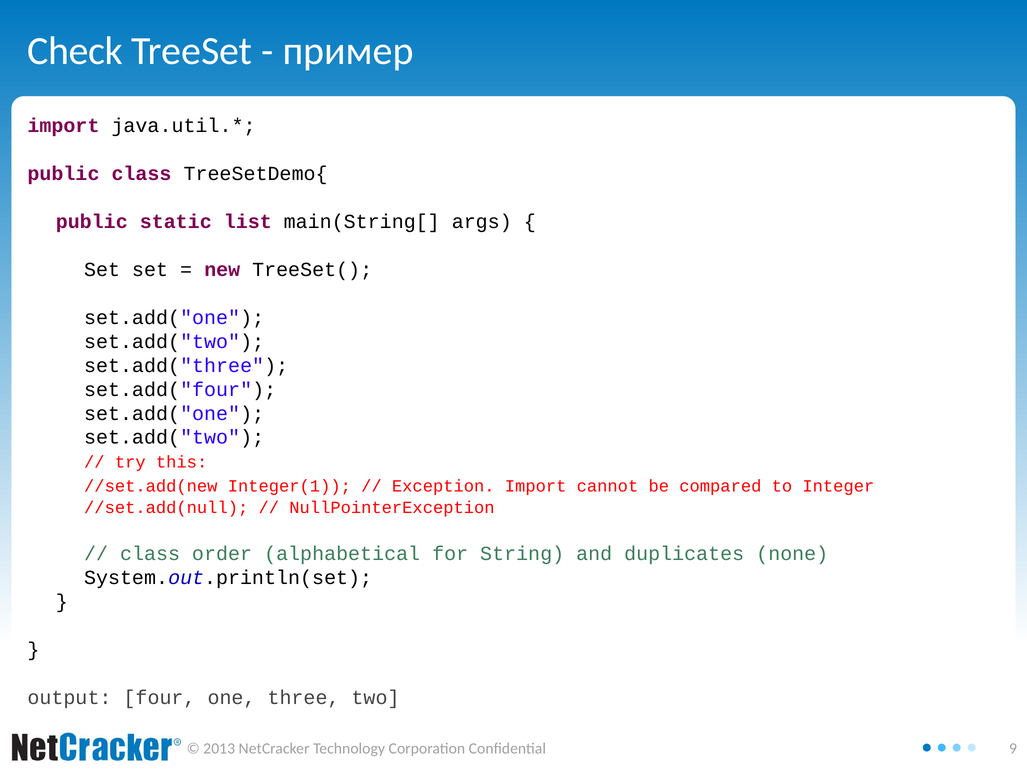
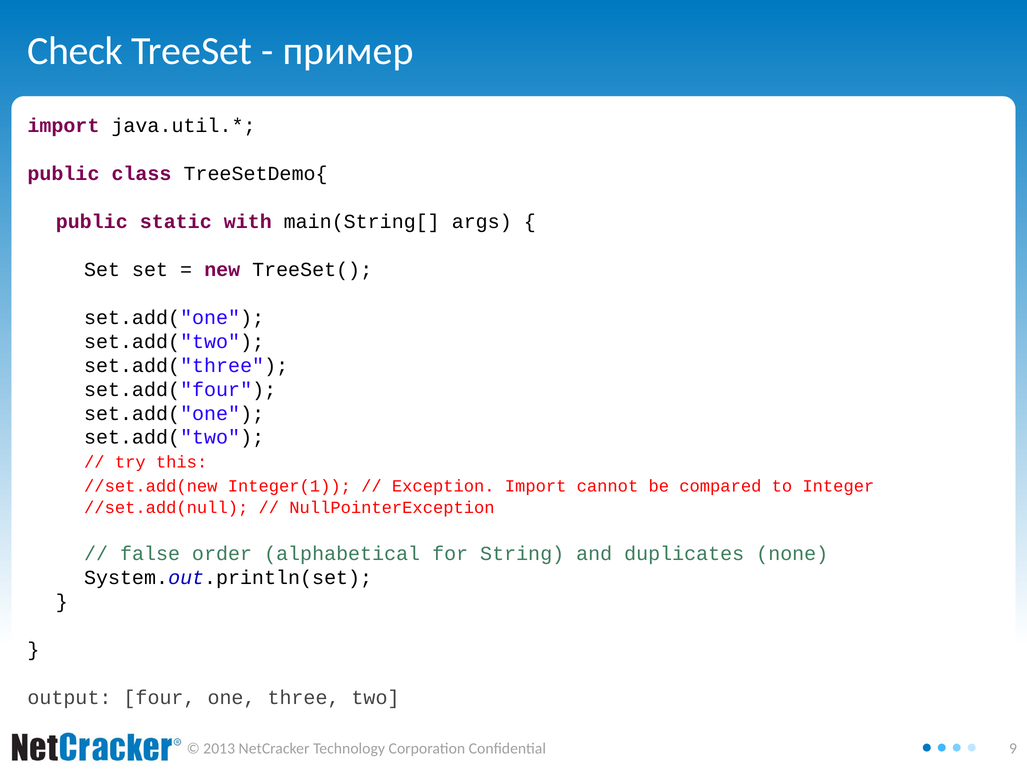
list: list -> with
class at (150, 554): class -> false
